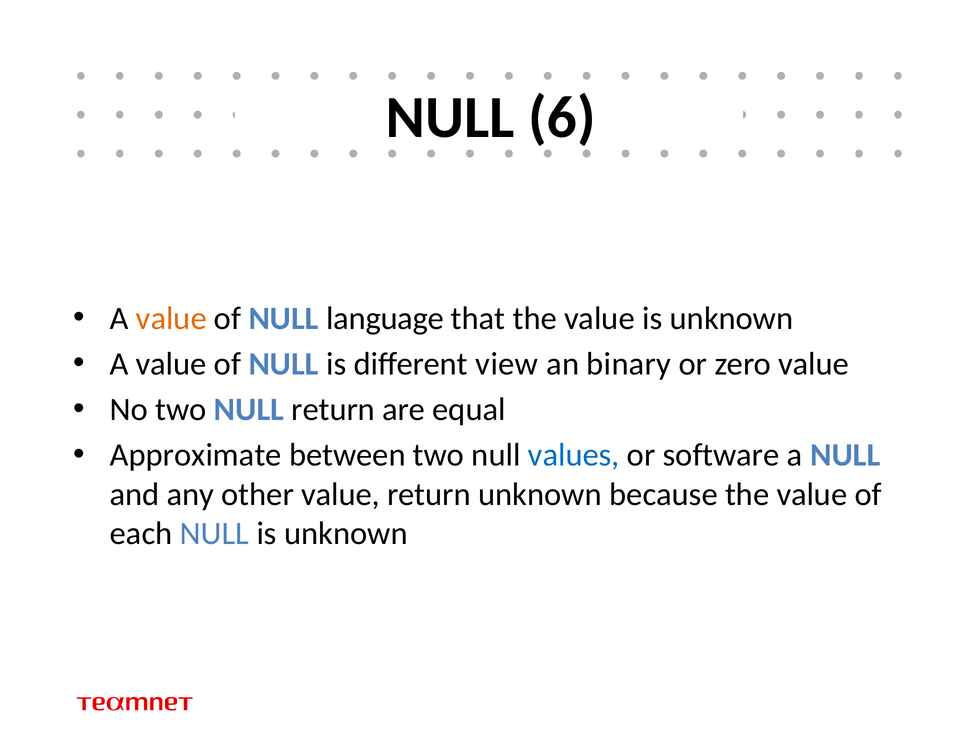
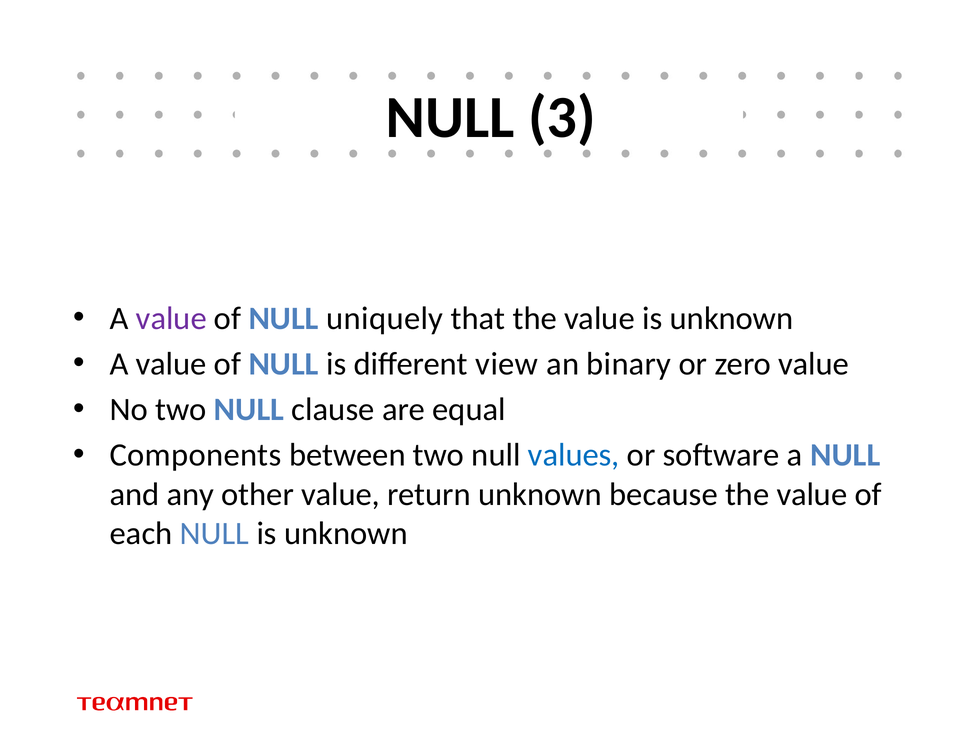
6: 6 -> 3
value at (171, 319) colour: orange -> purple
language: language -> uniquely
NULL return: return -> clause
Approximate: Approximate -> Components
